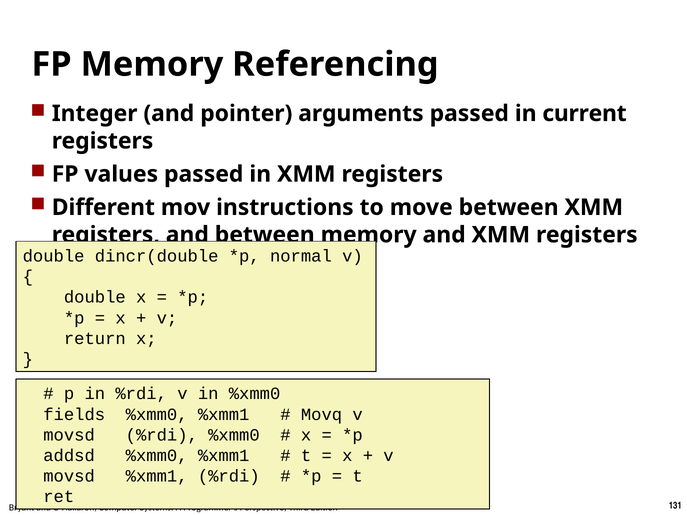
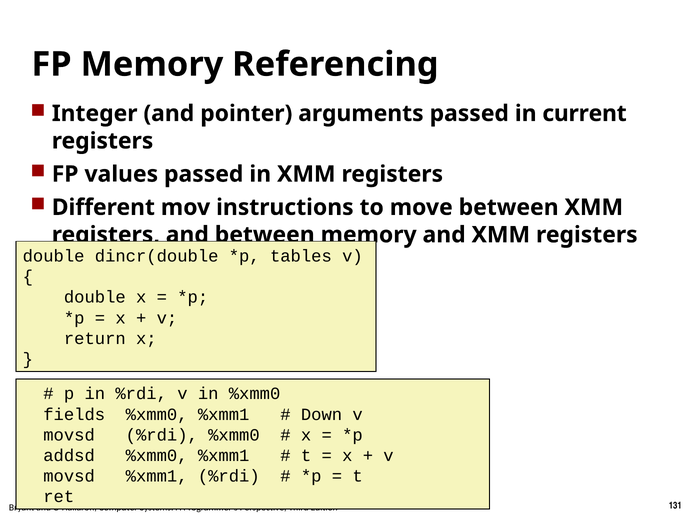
normal: normal -> tables
Movq: Movq -> Down
